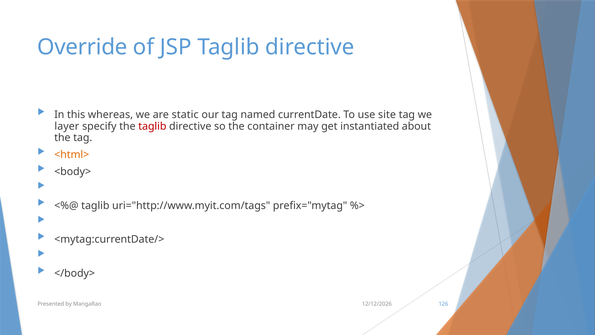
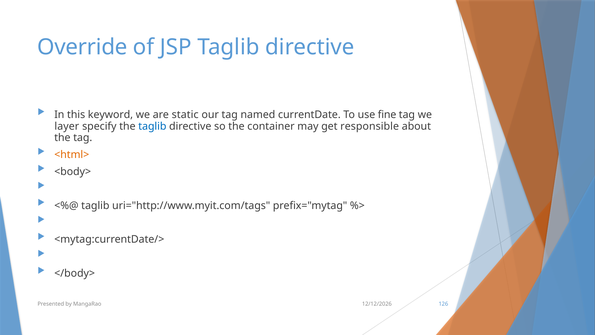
whereas: whereas -> keyword
site: site -> fine
taglib at (152, 126) colour: red -> blue
instantiated: instantiated -> responsible
